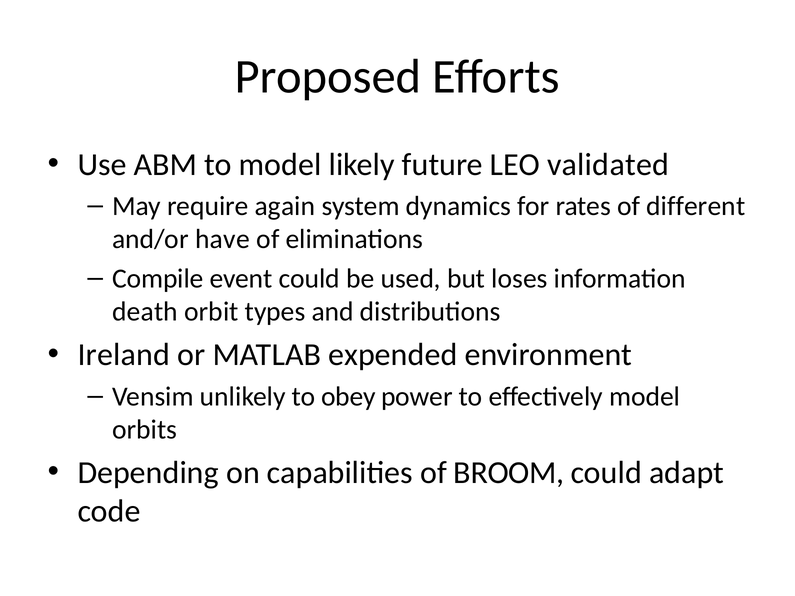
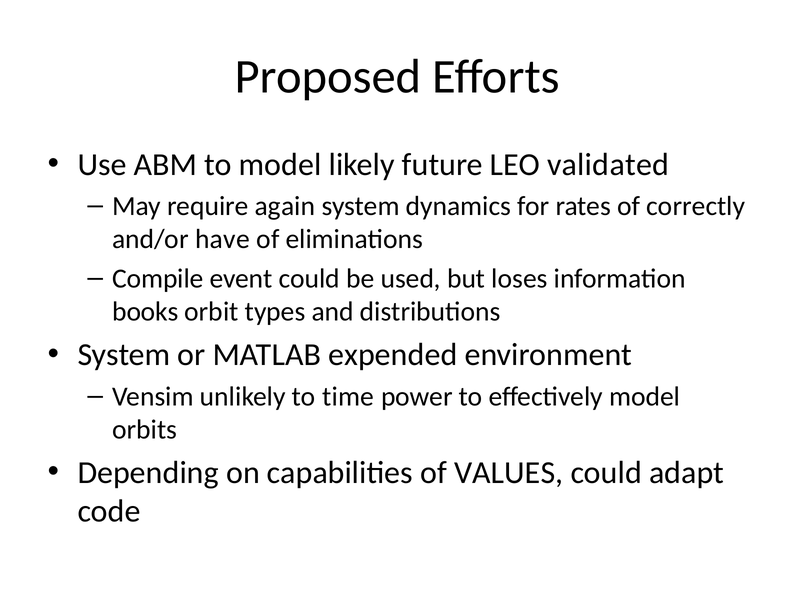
different: different -> correctly
death: death -> books
Ireland at (124, 355): Ireland -> System
obey: obey -> time
BROOM: BROOM -> VALUES
